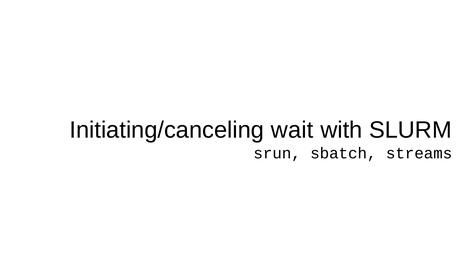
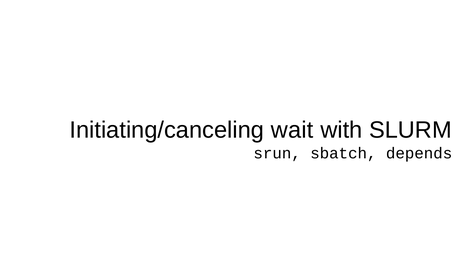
streams: streams -> depends
